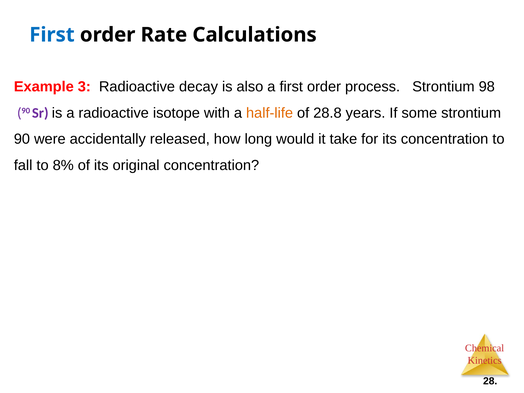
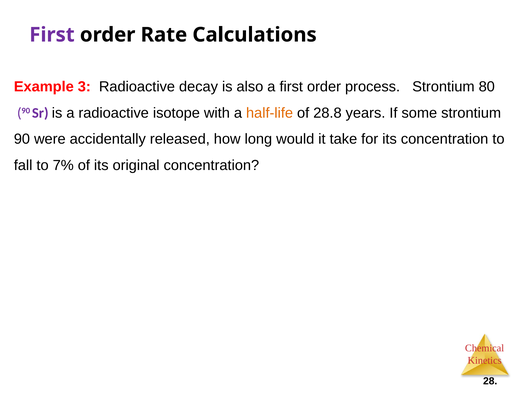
First at (52, 35) colour: blue -> purple
98: 98 -> 80
8%: 8% -> 7%
